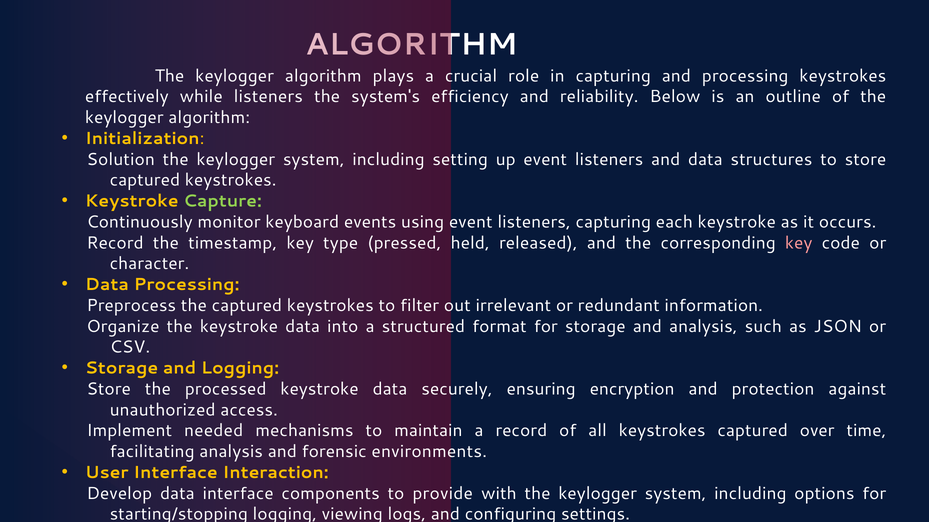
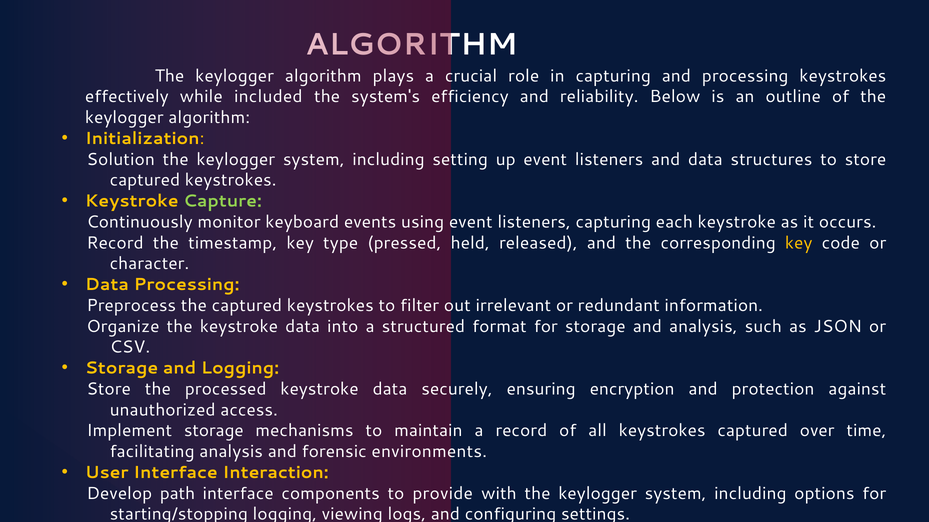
while listeners: listeners -> included
key at (799, 243) colour: pink -> yellow
Implement needed: needed -> storage
Develop data: data -> path
